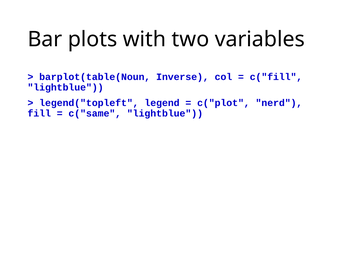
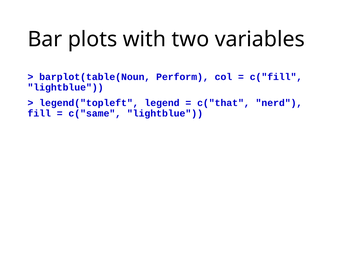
Inverse: Inverse -> Perform
c("plot: c("plot -> c("that
